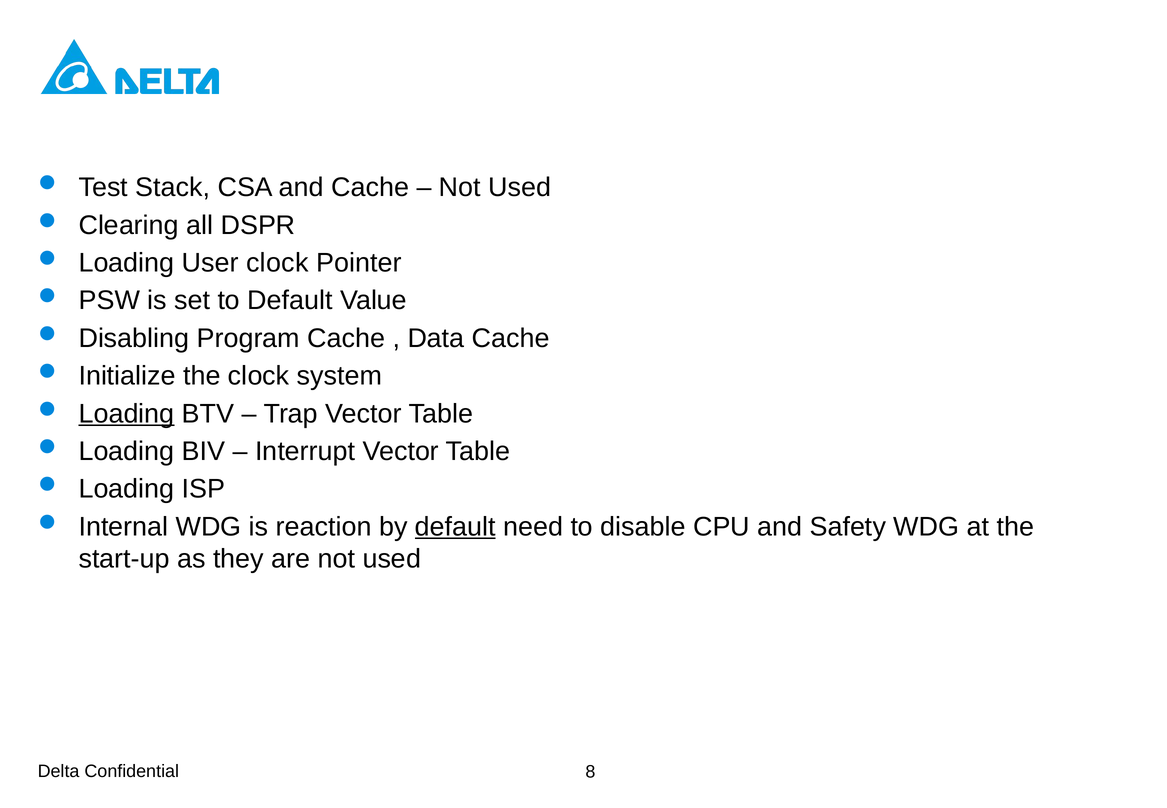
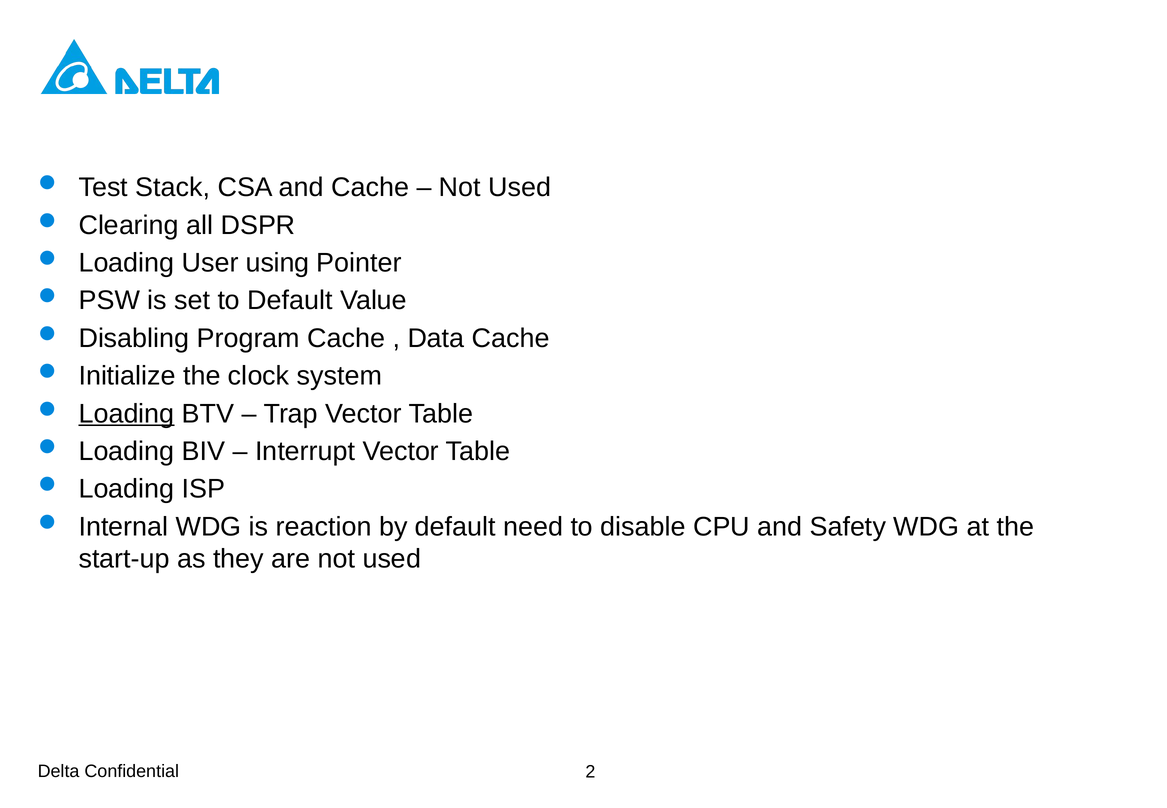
User clock: clock -> using
default at (455, 527) underline: present -> none
8: 8 -> 2
